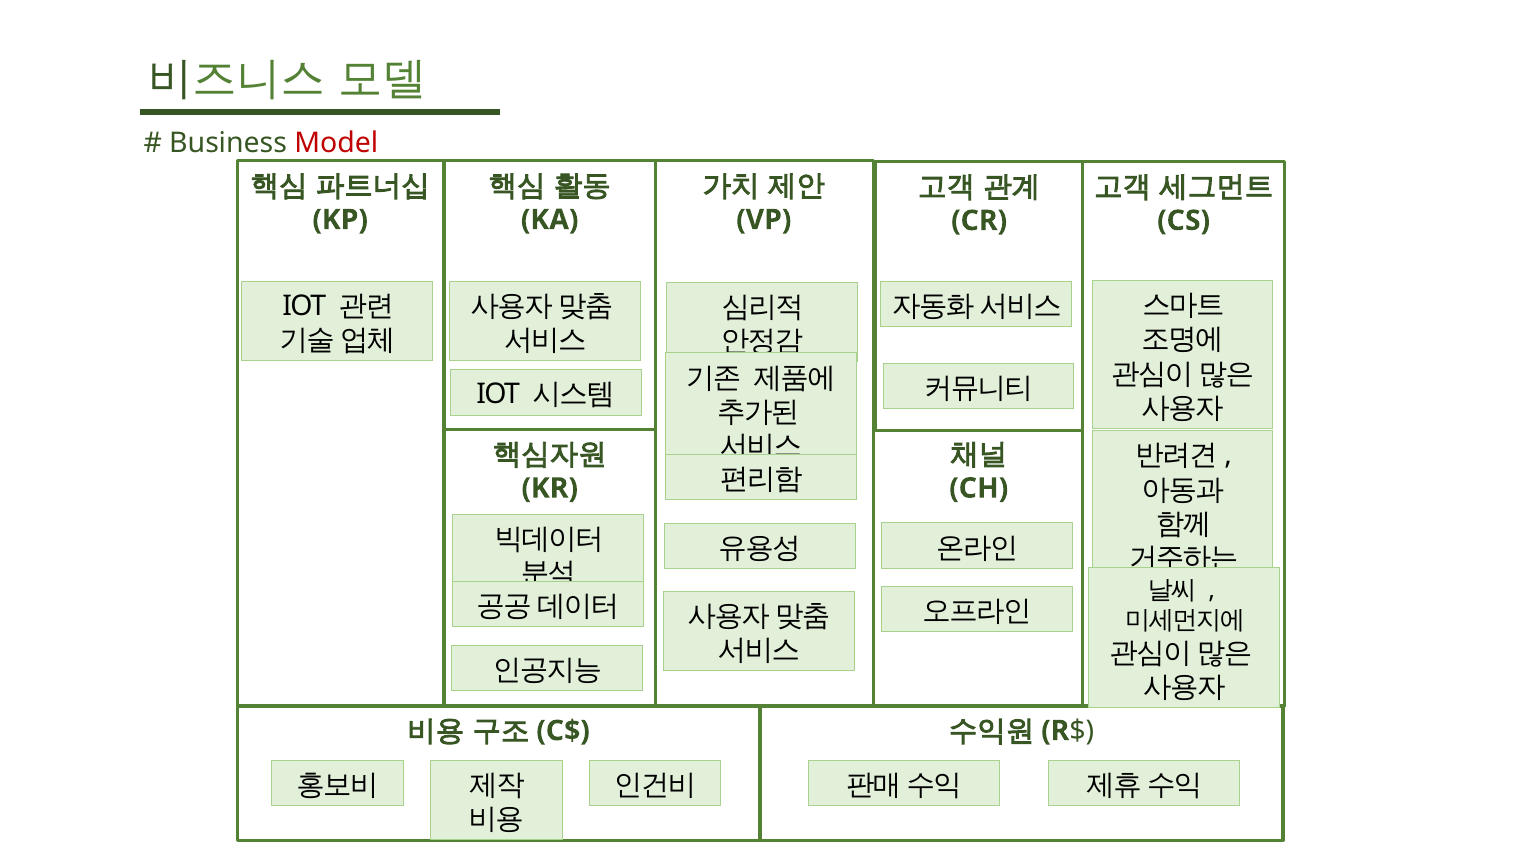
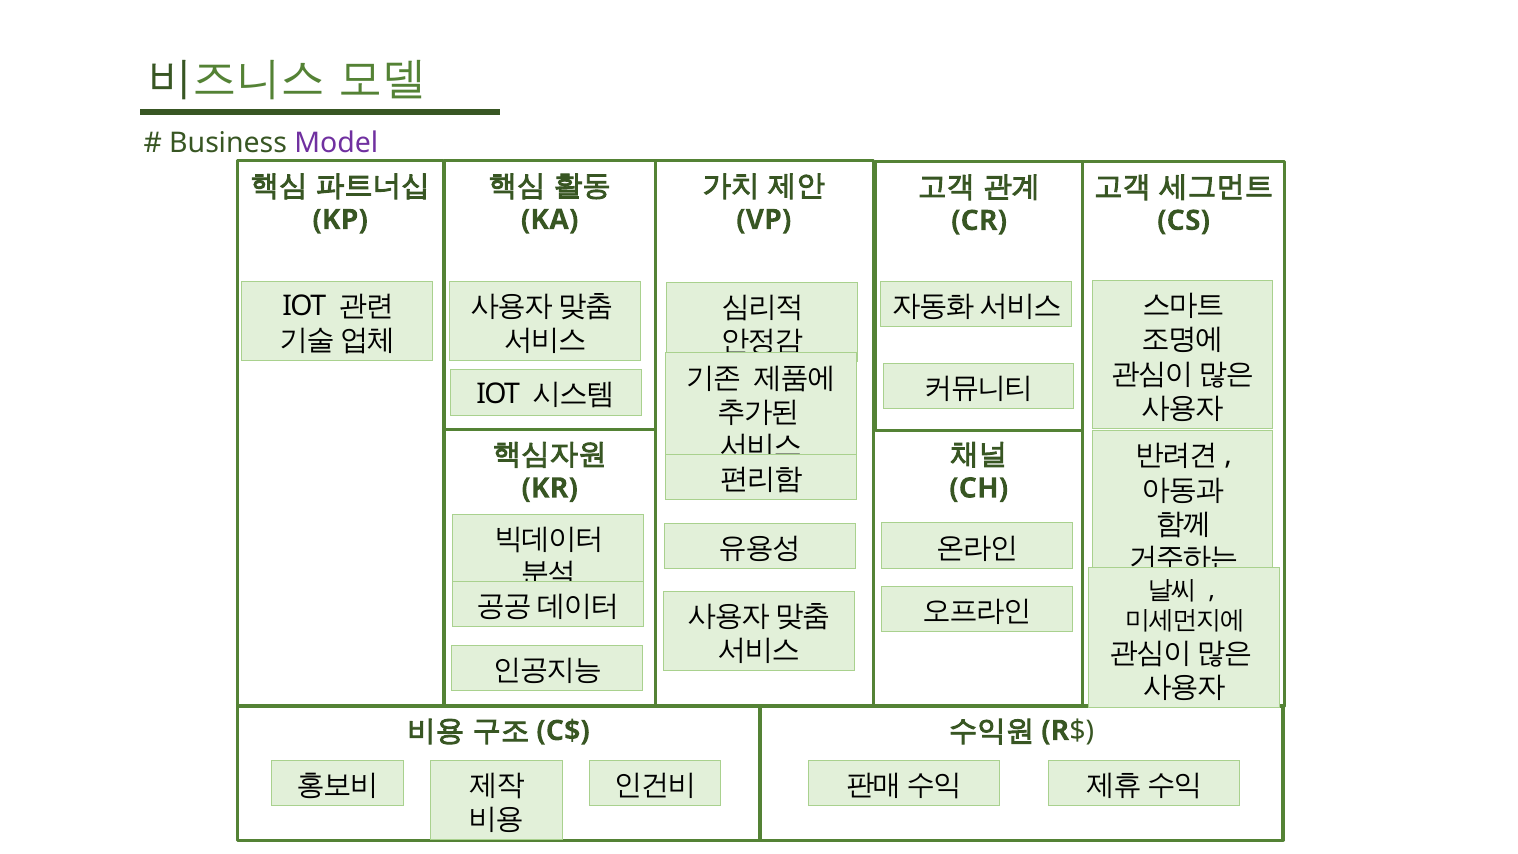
Model colour: red -> purple
